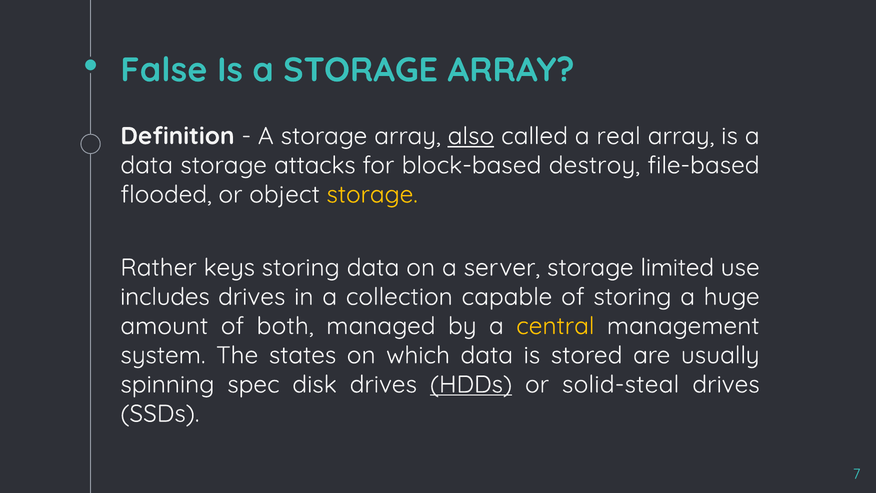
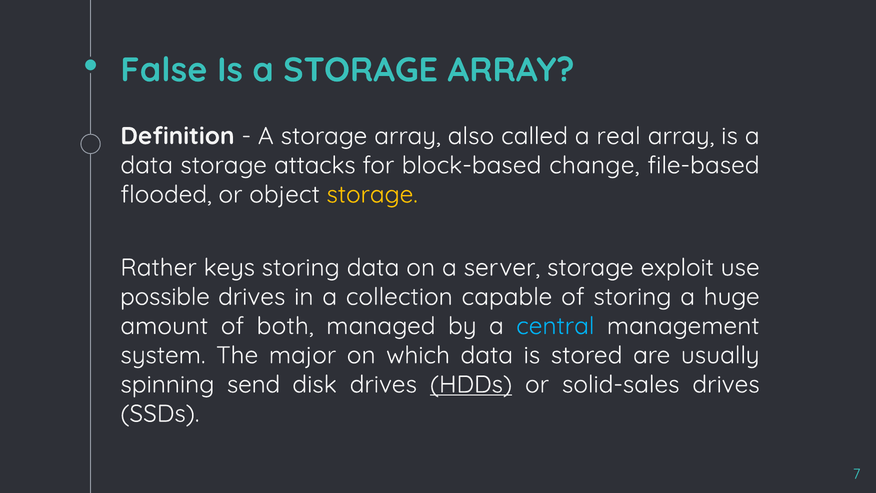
also underline: present -> none
destroy: destroy -> change
limited: limited -> exploit
includes: includes -> possible
central colour: yellow -> light blue
states: states -> major
spec: spec -> send
solid-steal: solid-steal -> solid-sales
